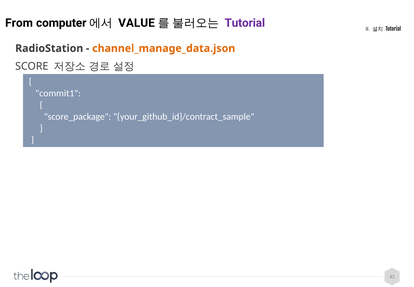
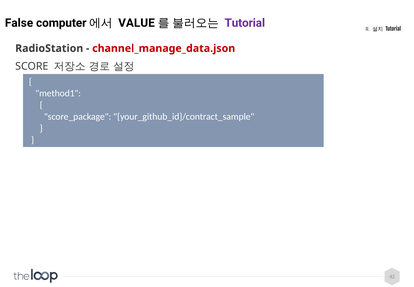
From: From -> False
channel_manage_data.json colour: orange -> red
commit1: commit1 -> method1
